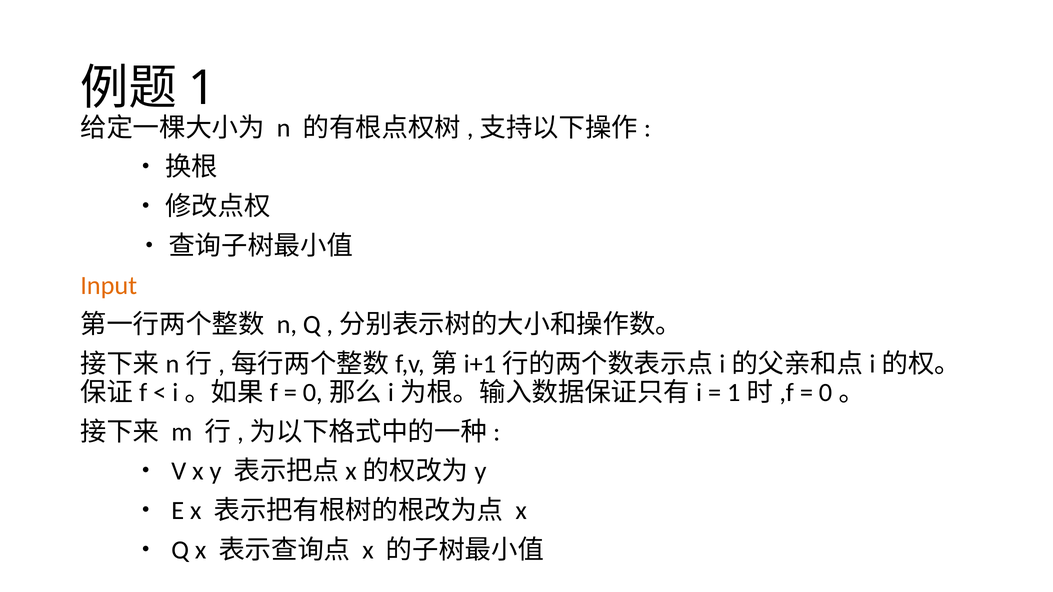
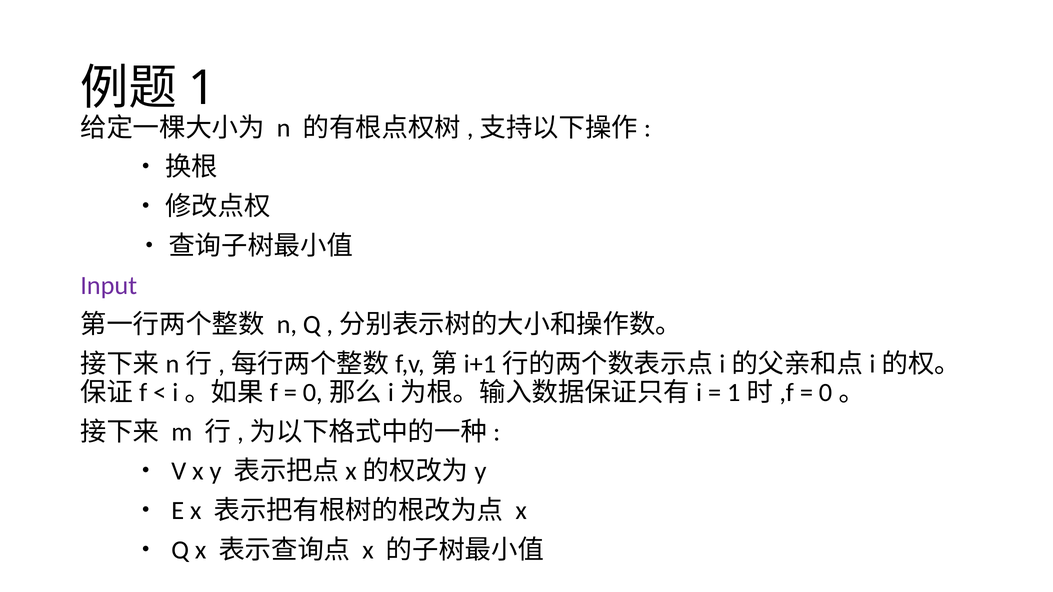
Input colour: orange -> purple
